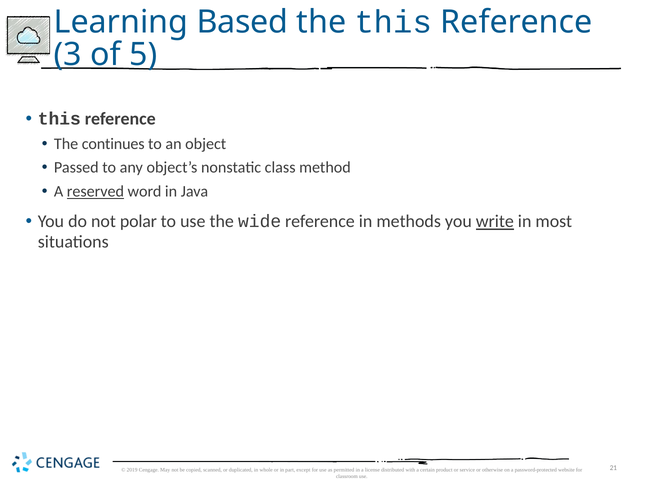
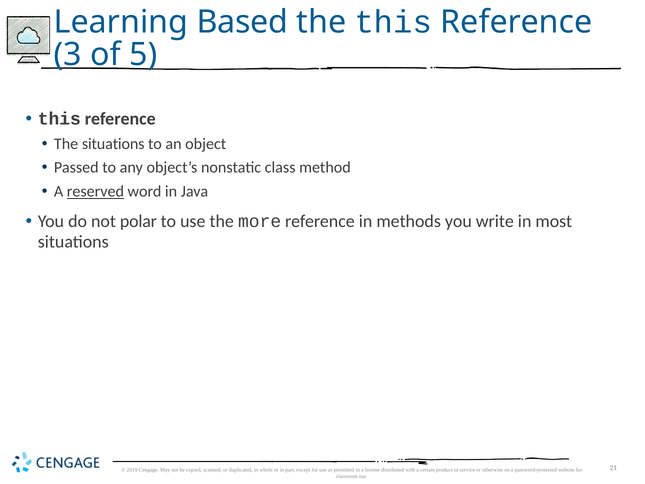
The continues: continues -> situations
wide: wide -> more
write underline: present -> none
